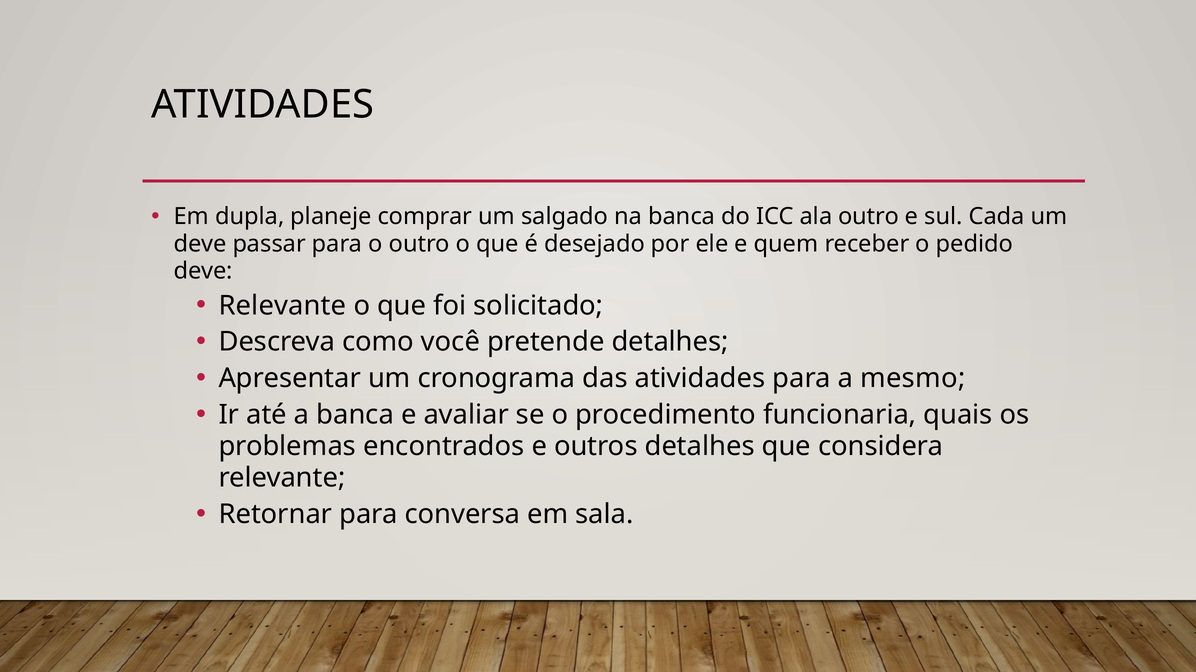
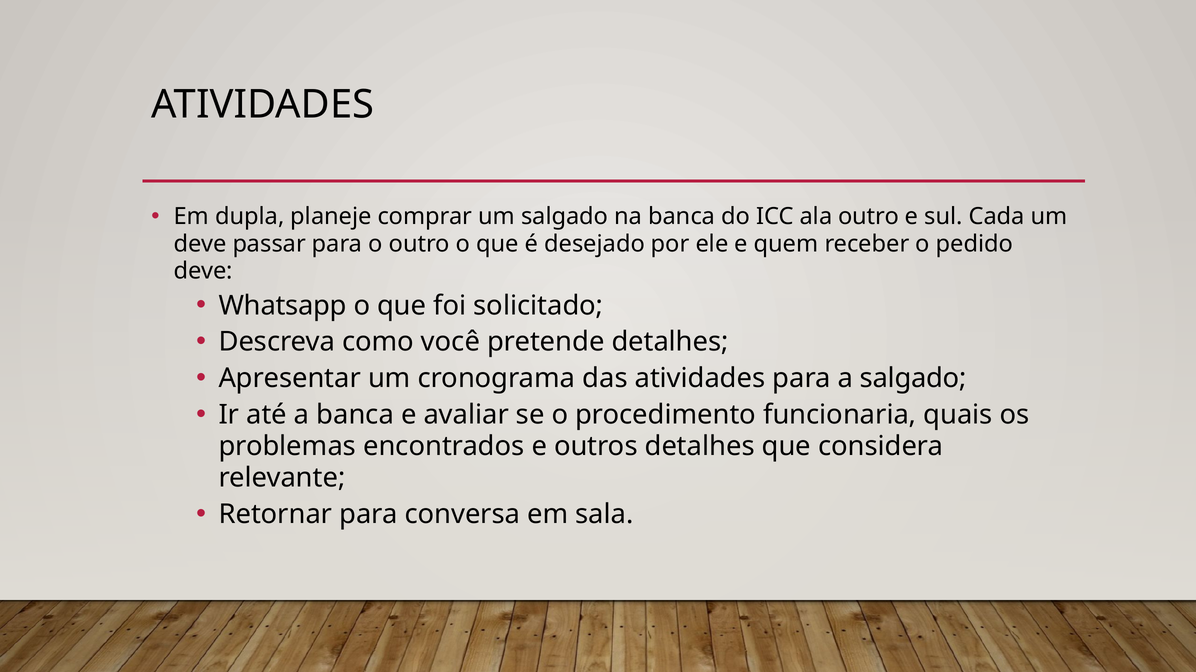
Relevante at (282, 306): Relevante -> Whatsapp
a mesmo: mesmo -> salgado
